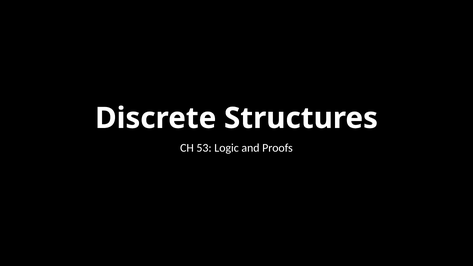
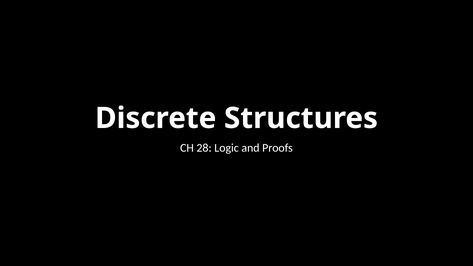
53: 53 -> 28
